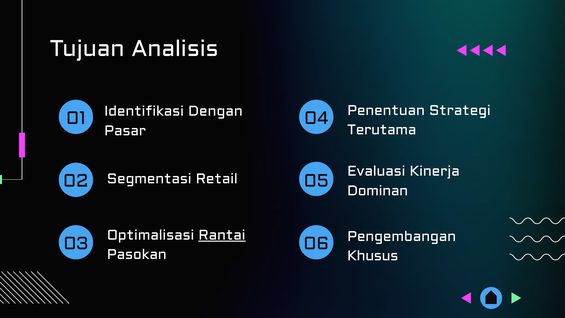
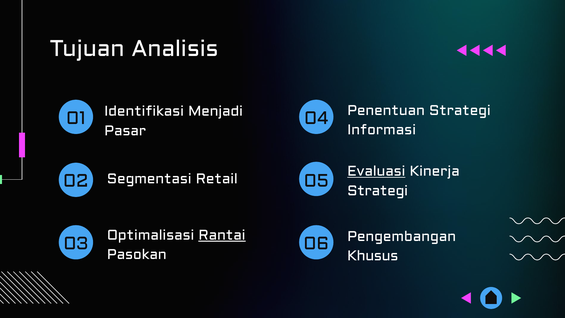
Dengan: Dengan -> Menjadi
Terutama: Terutama -> Informasi
Evaluasi underline: none -> present
Dominan at (378, 191): Dominan -> Strategi
